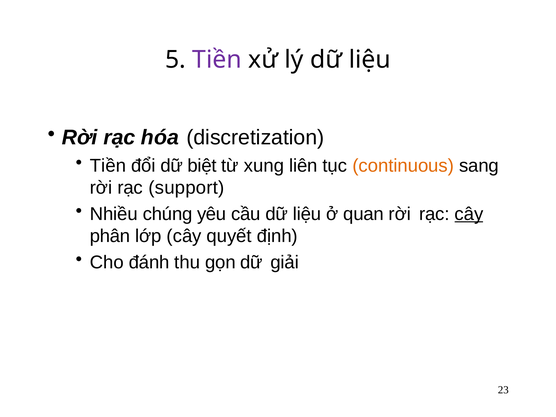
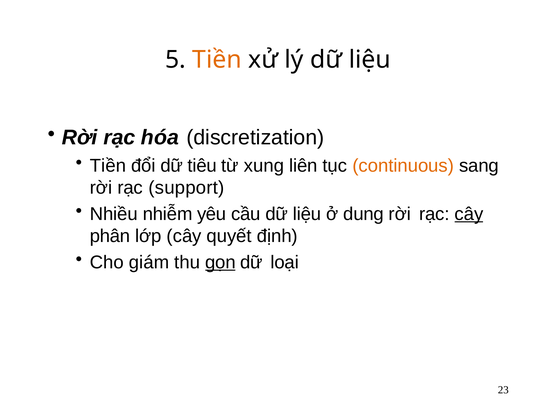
Tiền at (217, 60) colour: purple -> orange
biệt: biệt -> tiêu
chúng: chúng -> nhiễm
quan: quan -> dung
đánh: đánh -> giám
gọn underline: none -> present
giải: giải -> loại
